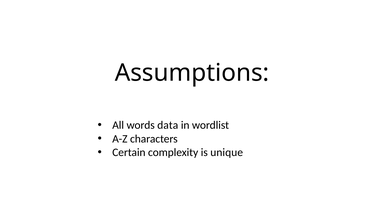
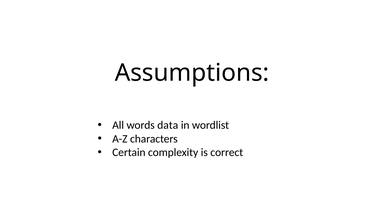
unique: unique -> correct
